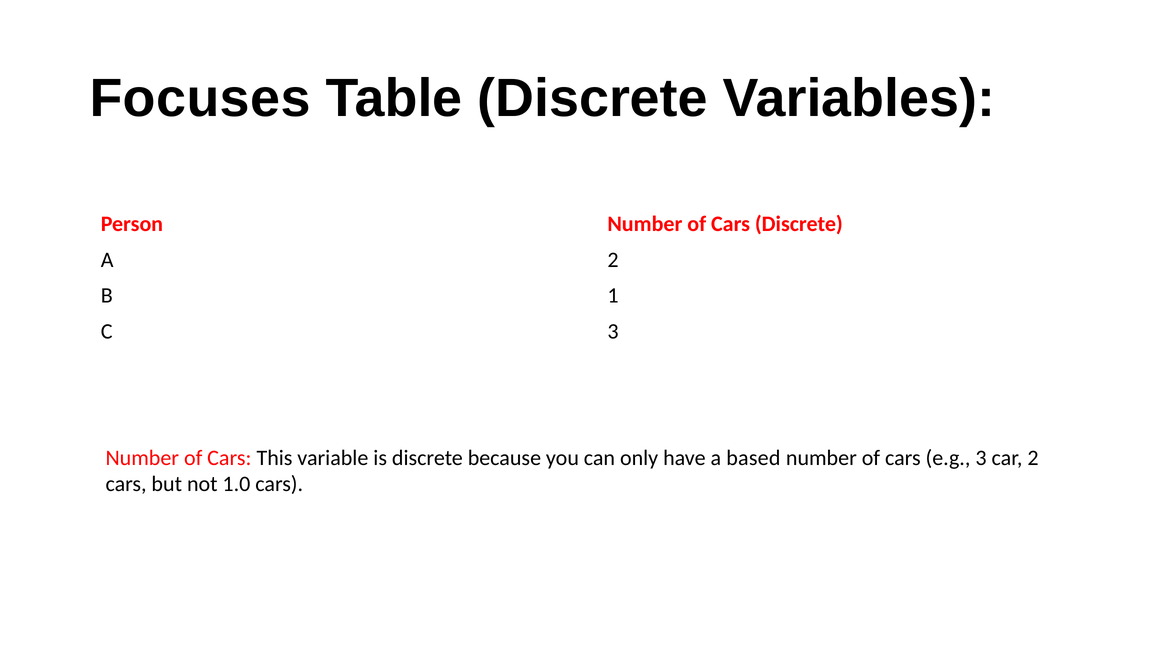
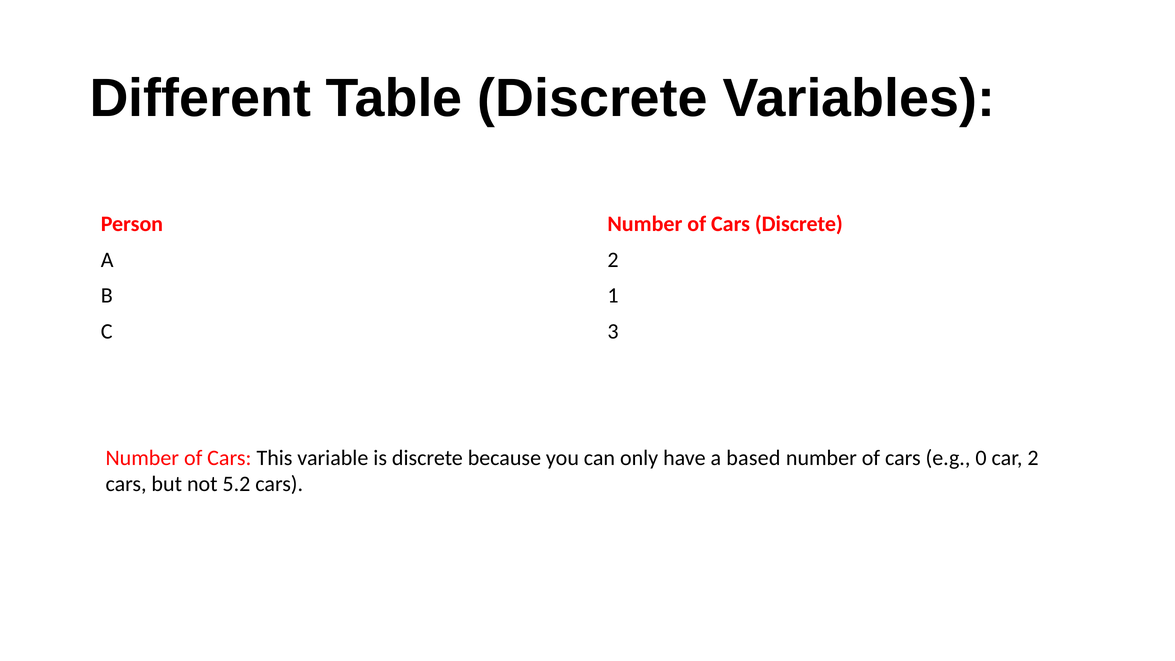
Focuses: Focuses -> Different
e.g 3: 3 -> 0
1.0: 1.0 -> 5.2
